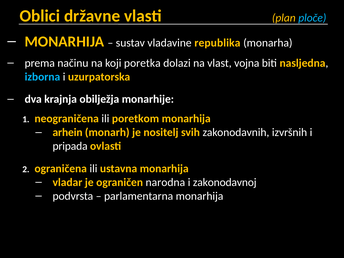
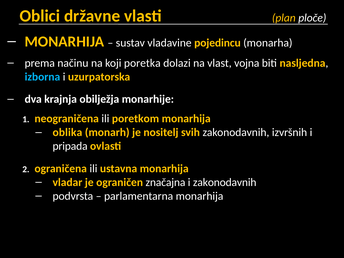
ploče colour: light blue -> white
republika: republika -> pojedincu
arhein: arhein -> oblika
narodna: narodna -> značajna
i zakonodavnoj: zakonodavnoj -> zakonodavnih
